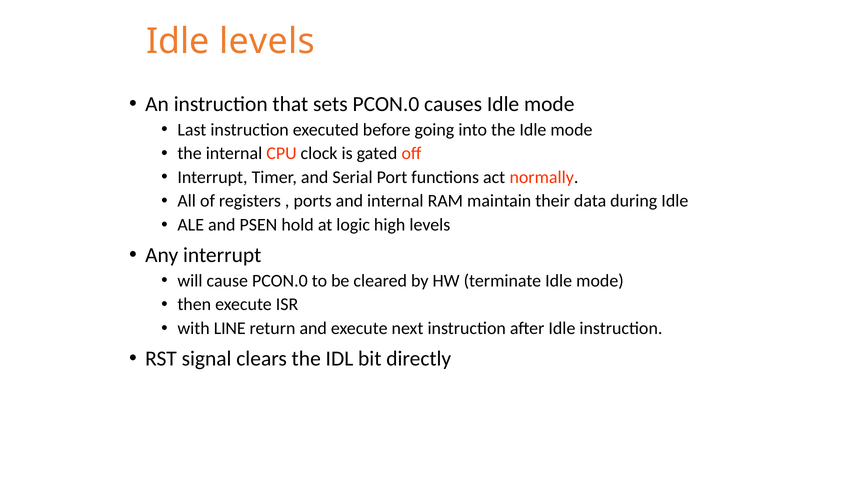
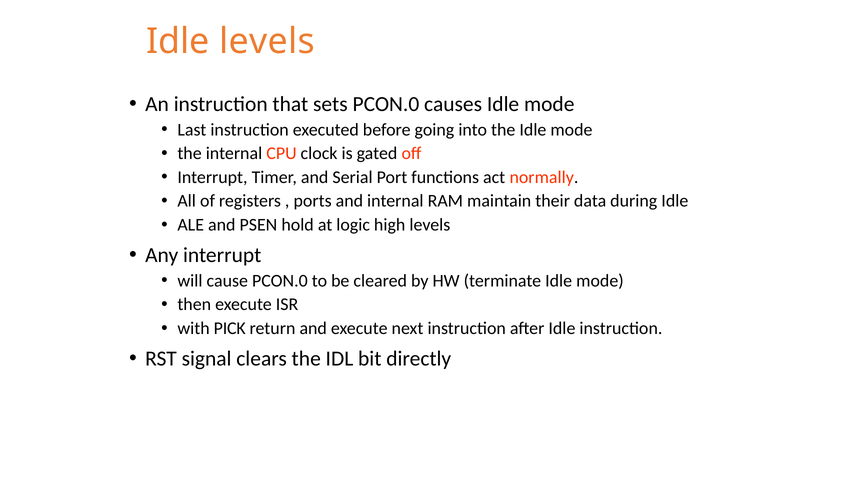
LINE: LINE -> PICK
